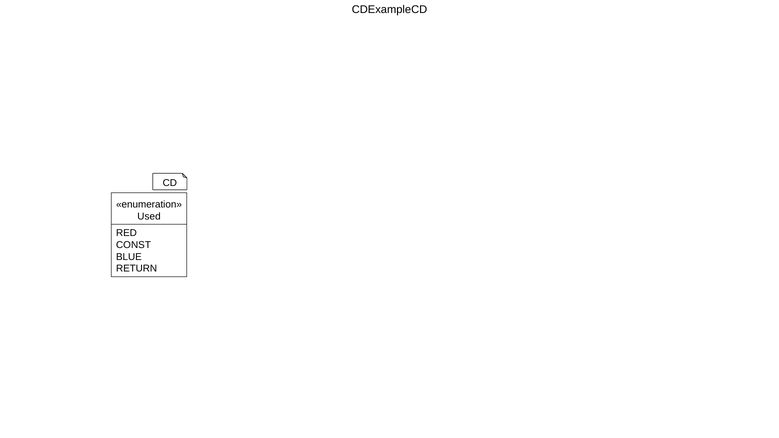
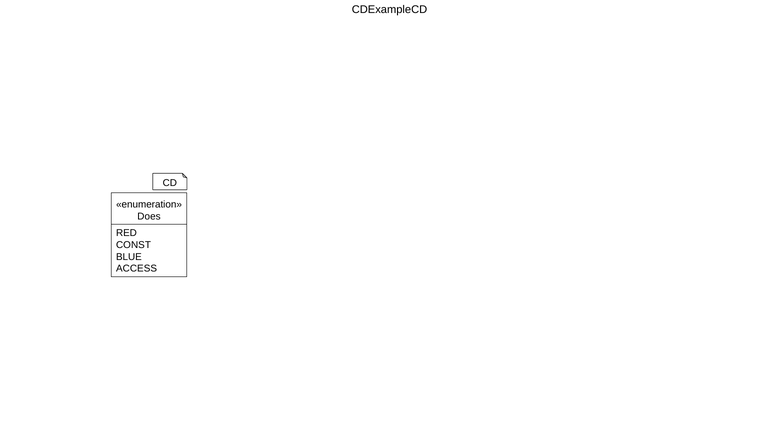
Used: Used -> Does
RETURN: RETURN -> ACCESS
